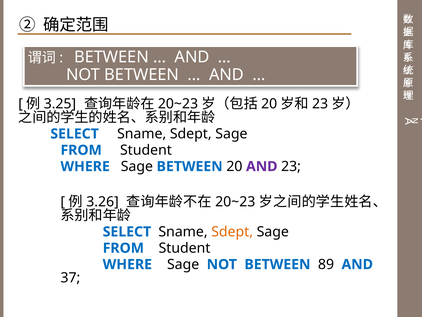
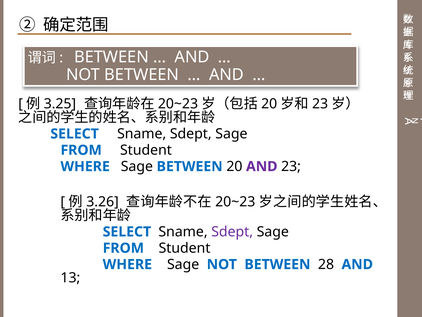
Sdept at (232, 231) colour: orange -> purple
89: 89 -> 28
37: 37 -> 13
